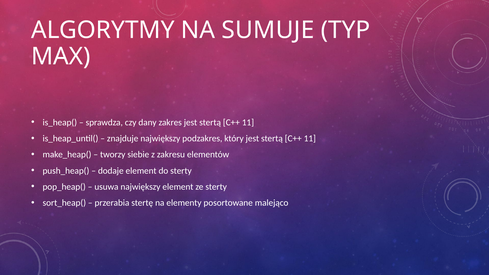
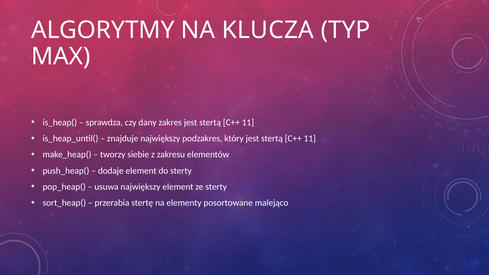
SUMUJE: SUMUJE -> KLUCZA
